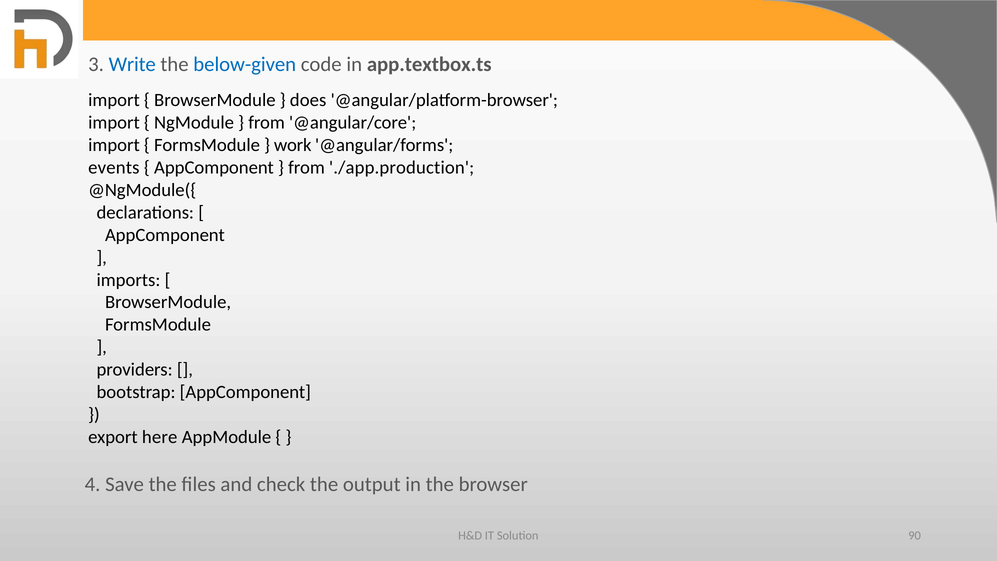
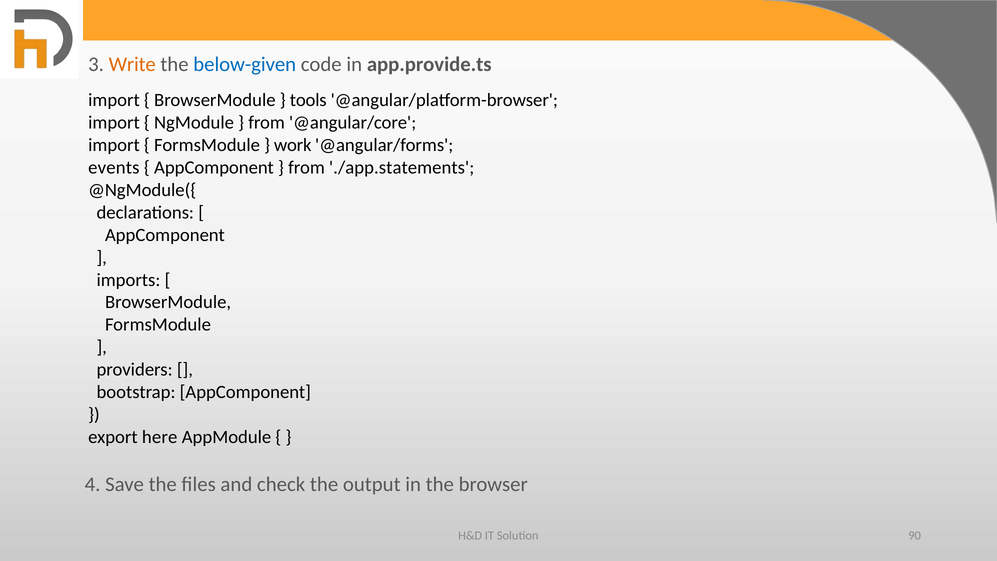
Write colour: blue -> orange
app.textbox.ts: app.textbox.ts -> app.provide.ts
does: does -> tools
./app.production: ./app.production -> ./app.statements
